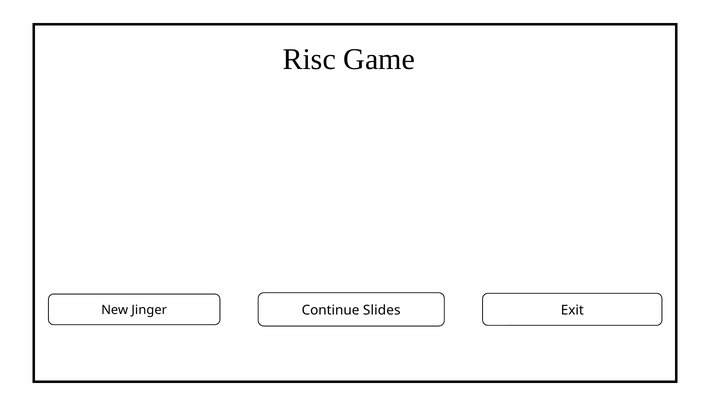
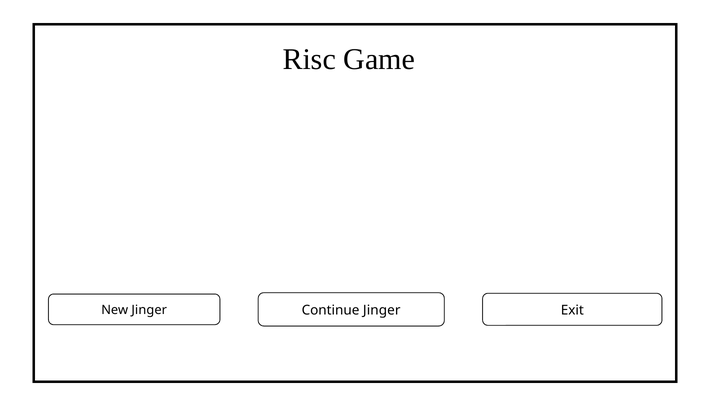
Continue Slides: Slides -> Jinger
